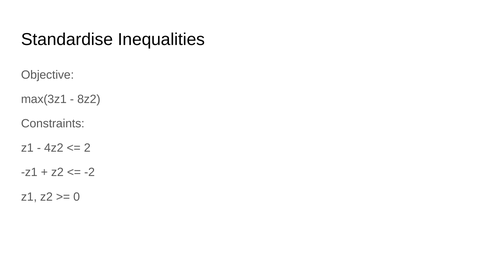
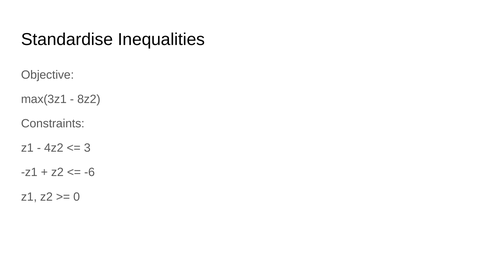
2: 2 -> 3
-2: -2 -> -6
